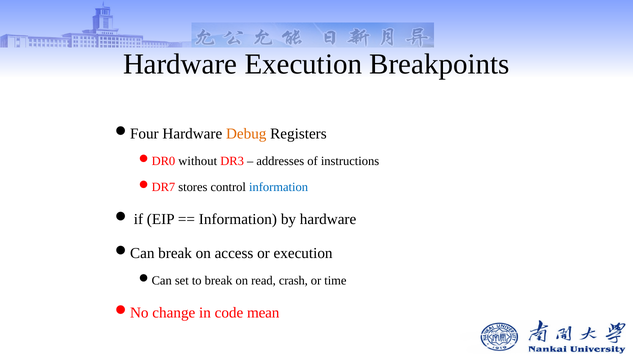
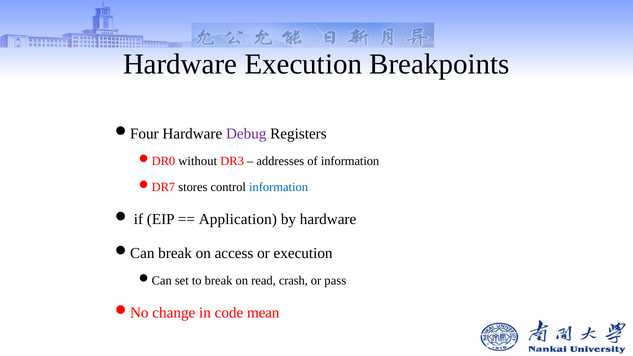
Debug colour: orange -> purple
of instructions: instructions -> information
Information at (238, 219): Information -> Application
time: time -> pass
